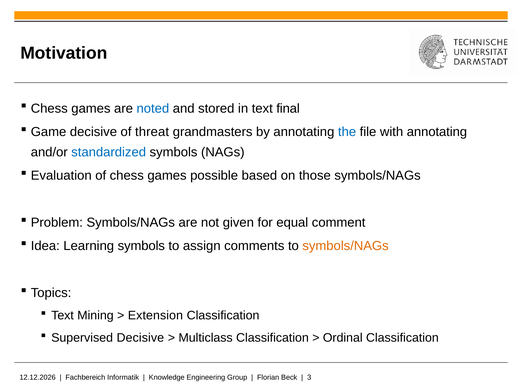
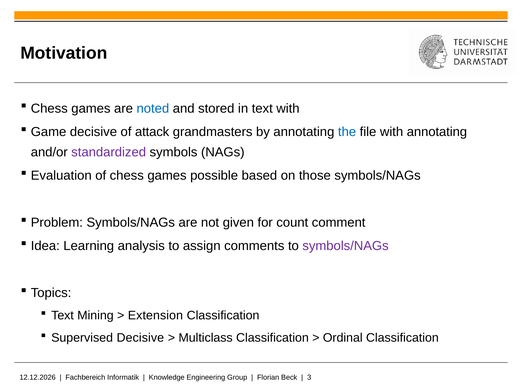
text final: final -> with
threat: threat -> attack
standardized colour: blue -> purple
equal: equal -> count
Learning symbols: symbols -> analysis
symbols/NAGs at (346, 246) colour: orange -> purple
